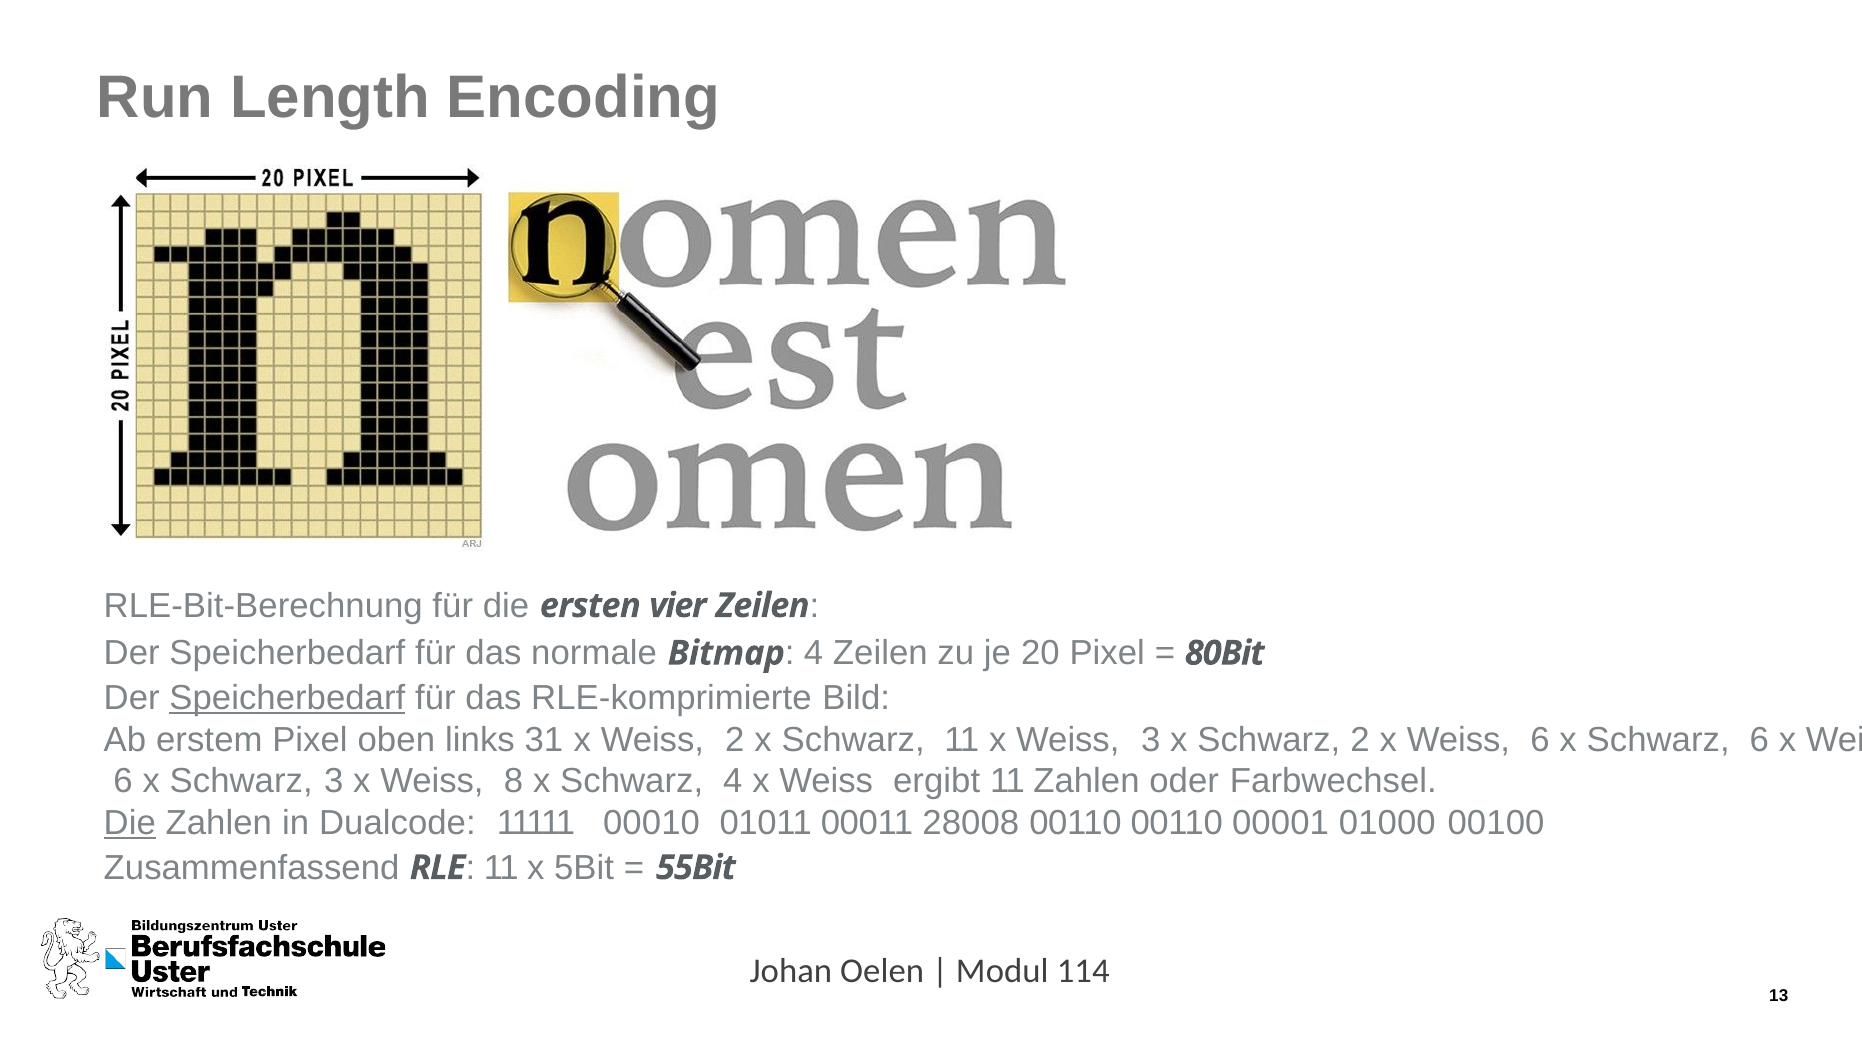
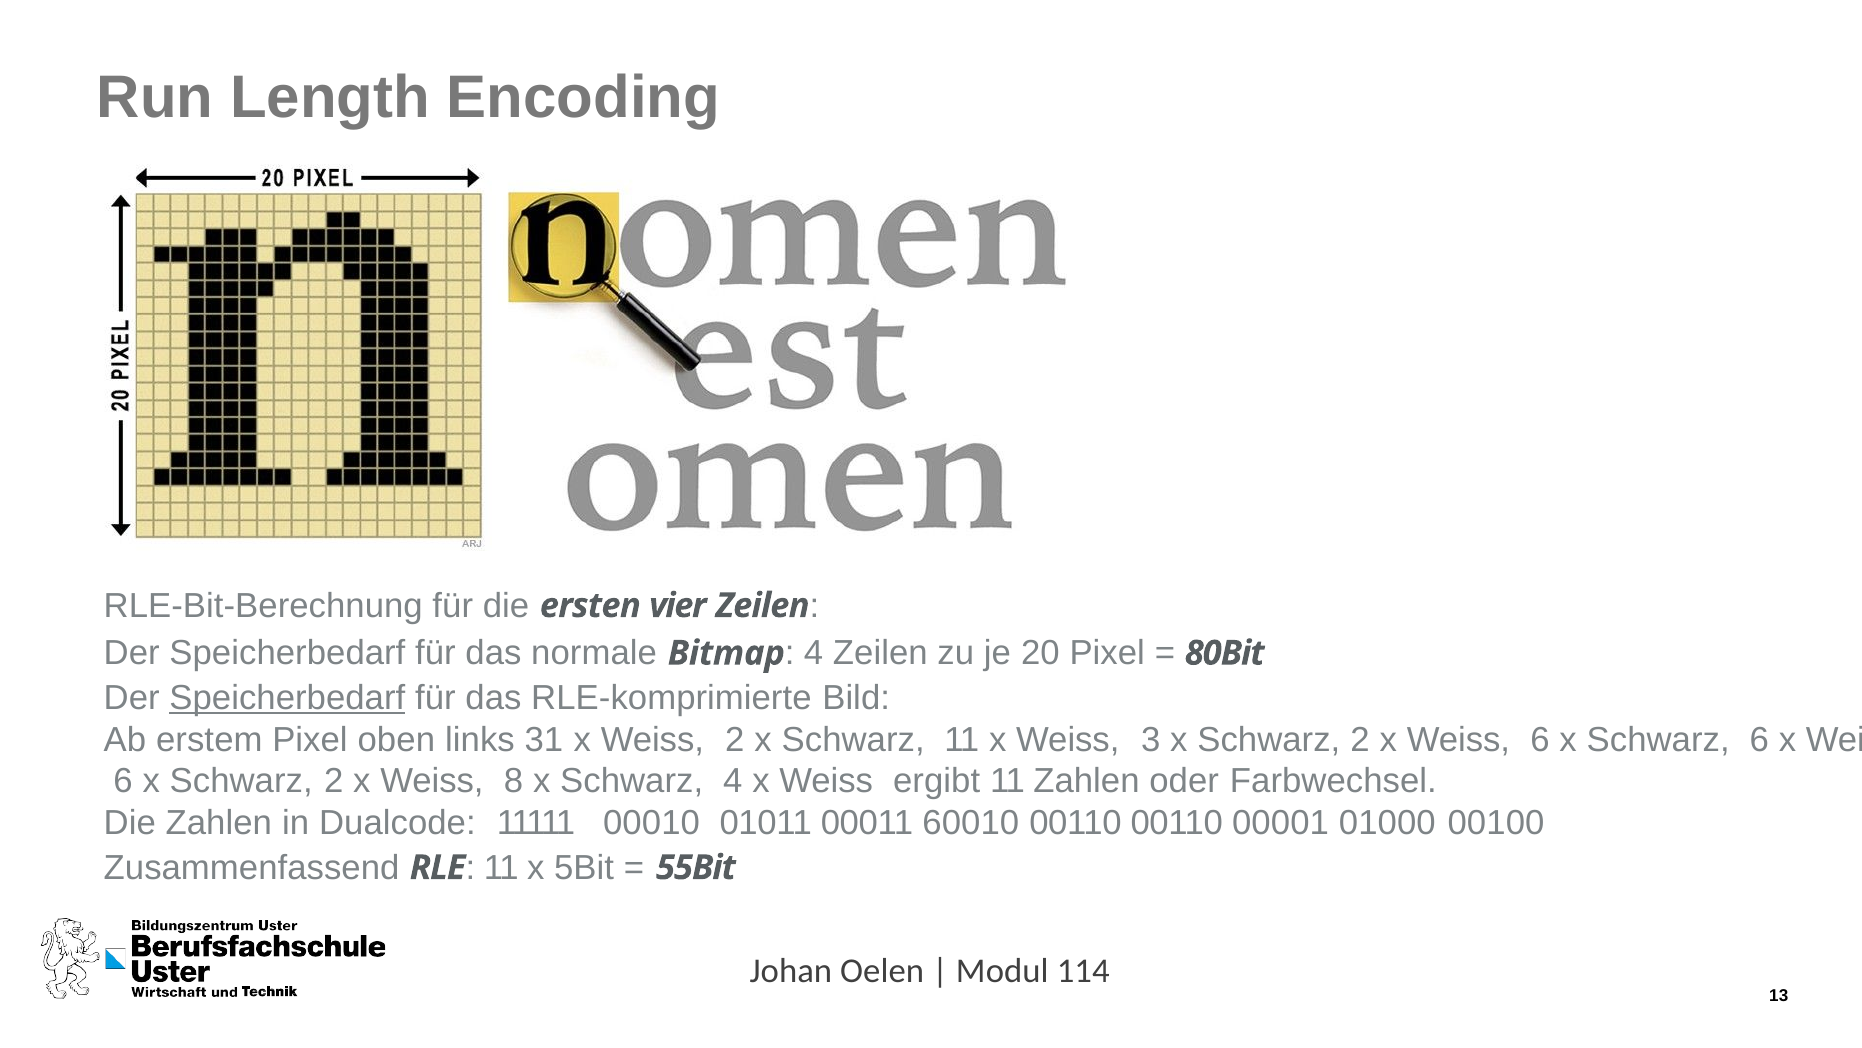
6 x Schwarz 3: 3 -> 2
Die at (130, 823) underline: present -> none
28008: 28008 -> 60010
